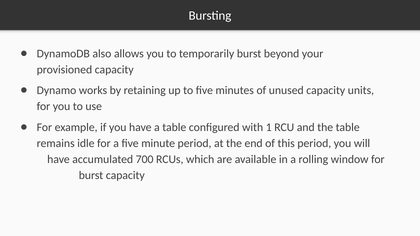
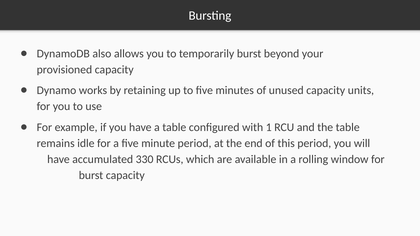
700: 700 -> 330
